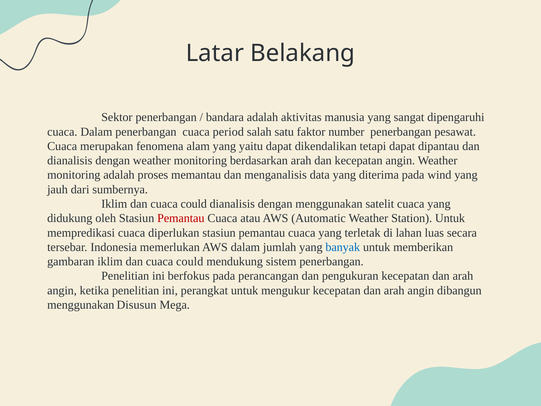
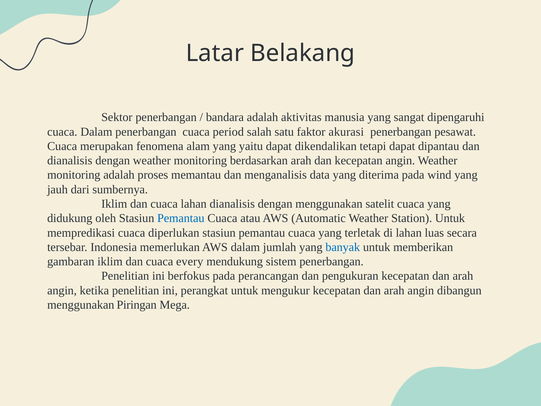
number: number -> akurasi
could at (194, 204): could -> lahan
Pemantau at (181, 218) colour: red -> blue
could at (190, 261): could -> every
Disusun: Disusun -> Piringan
